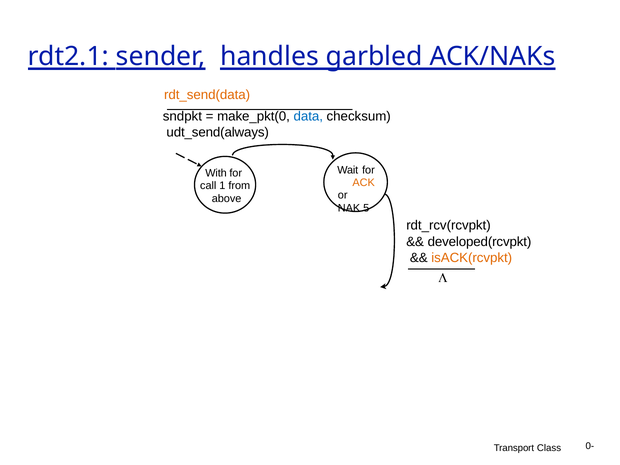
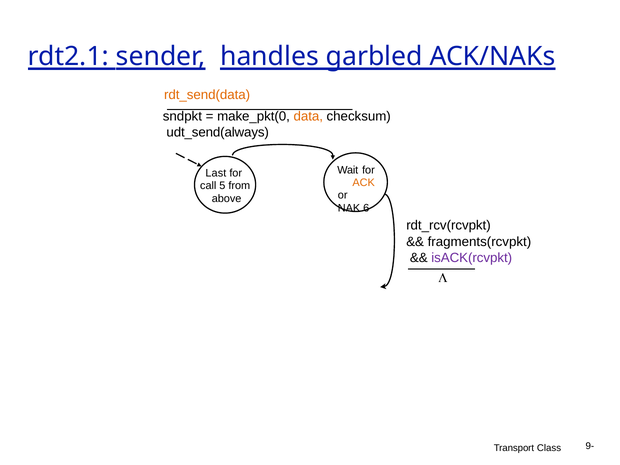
data colour: blue -> orange
With: With -> Last
1: 1 -> 5
5: 5 -> 6
developed(rcvpkt: developed(rcvpkt -> fragments(rcvpkt
isACK(rcvpkt colour: orange -> purple
0-: 0- -> 9-
